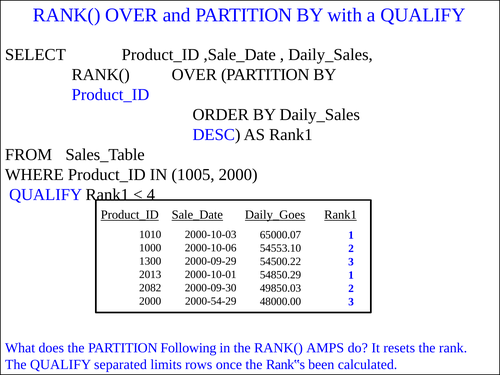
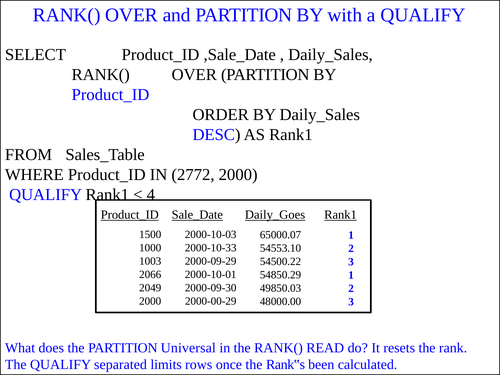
1005: 1005 -> 2772
1010: 1010 -> 1500
2000-10-06: 2000-10-06 -> 2000-10-33
1300: 1300 -> 1003
2013: 2013 -> 2066
2082: 2082 -> 2049
2000-54-29: 2000-54-29 -> 2000-00-29
Following: Following -> Universal
AMPS: AMPS -> READ
